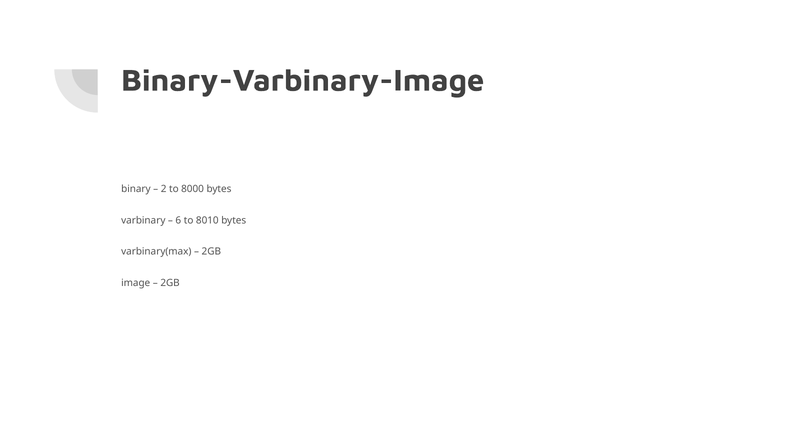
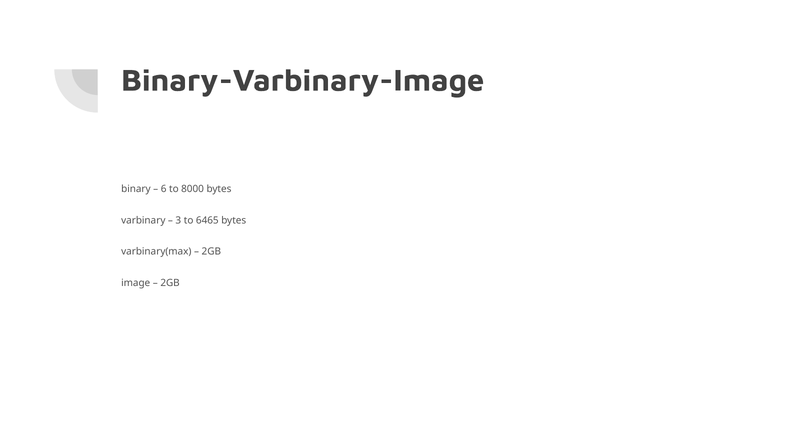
2: 2 -> 6
6: 6 -> 3
8010: 8010 -> 6465
